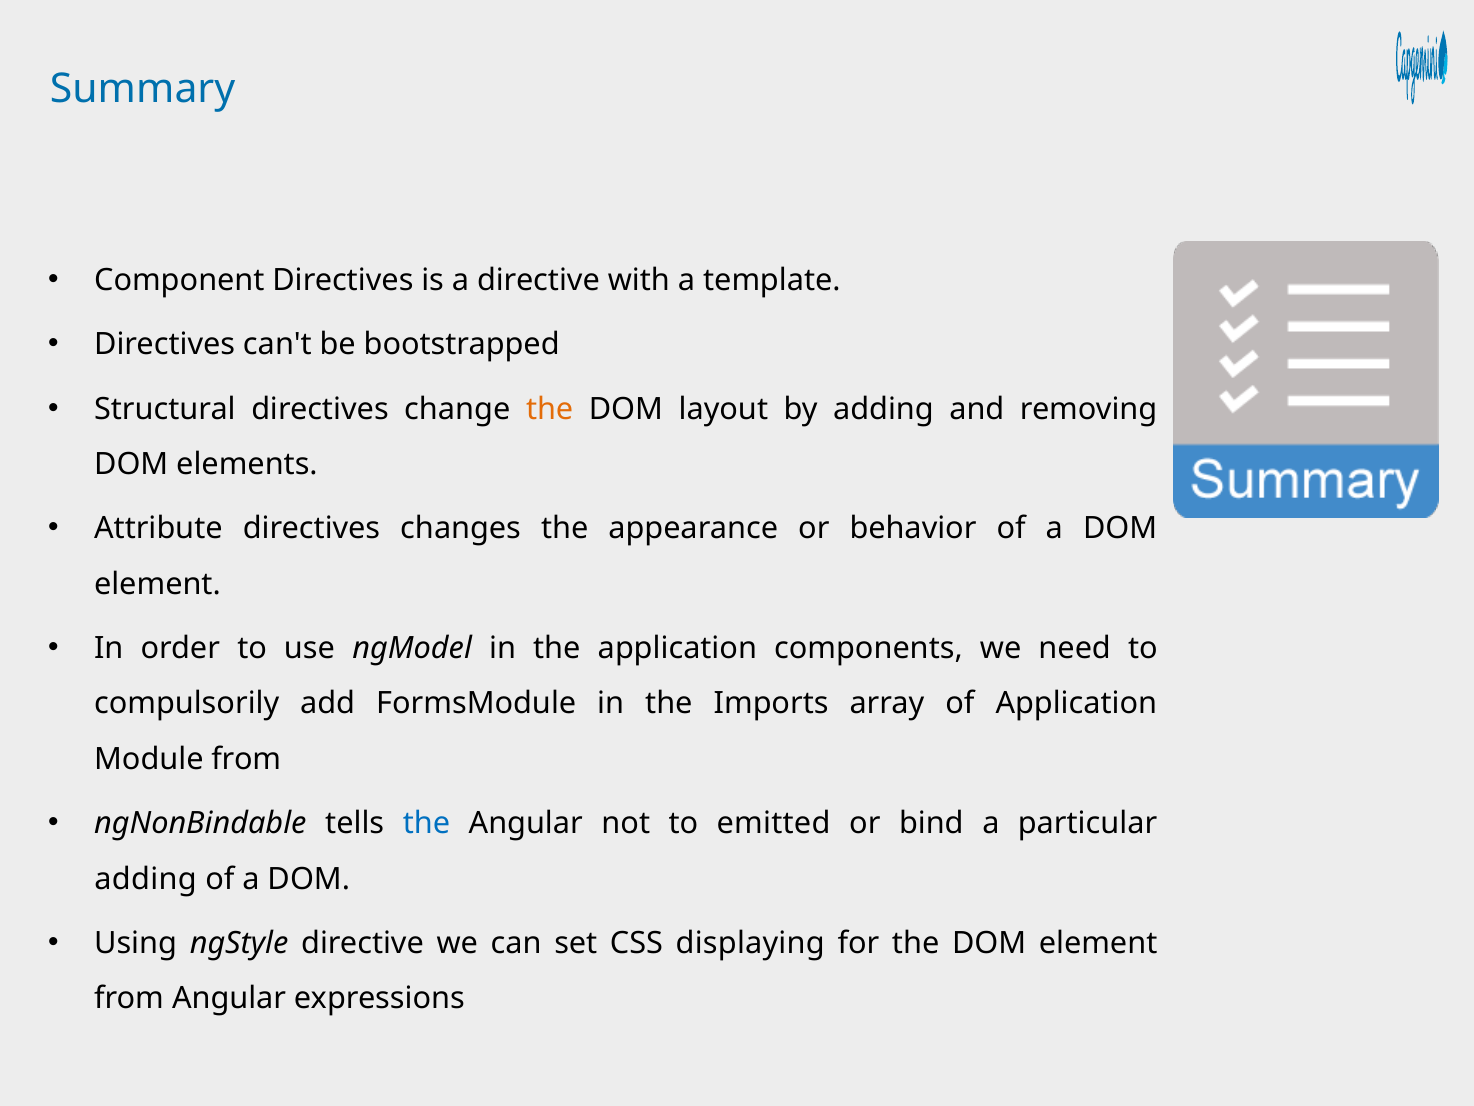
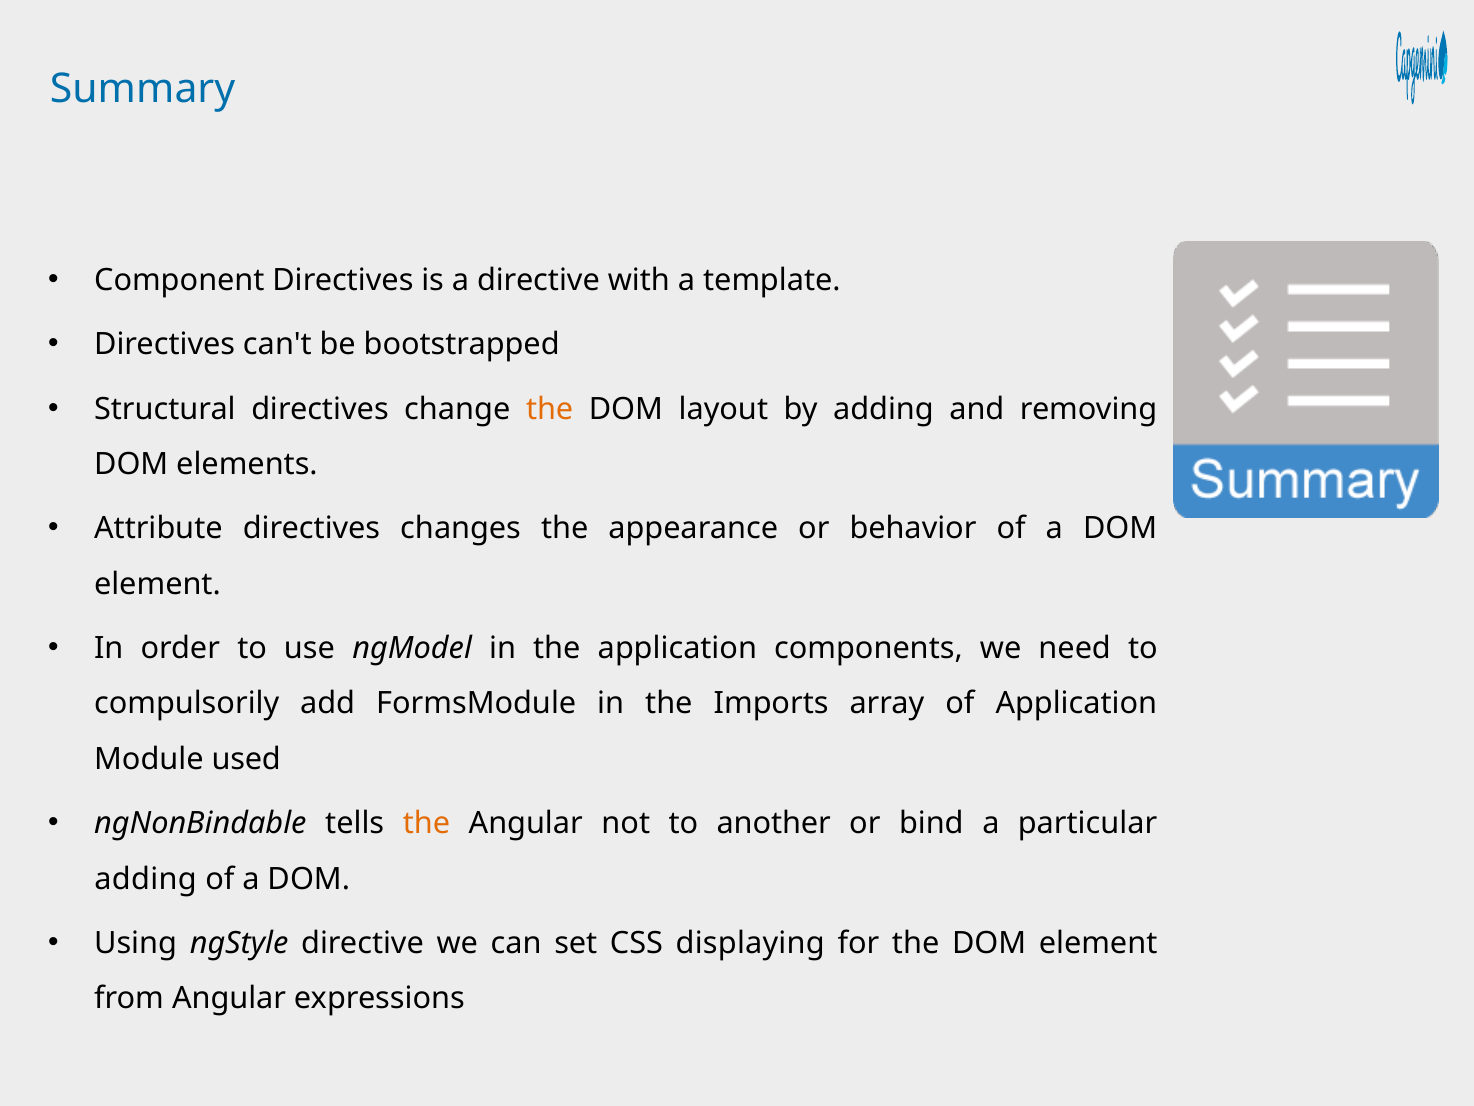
Module from: from -> used
the at (426, 823) colour: blue -> orange
emitted: emitted -> another
